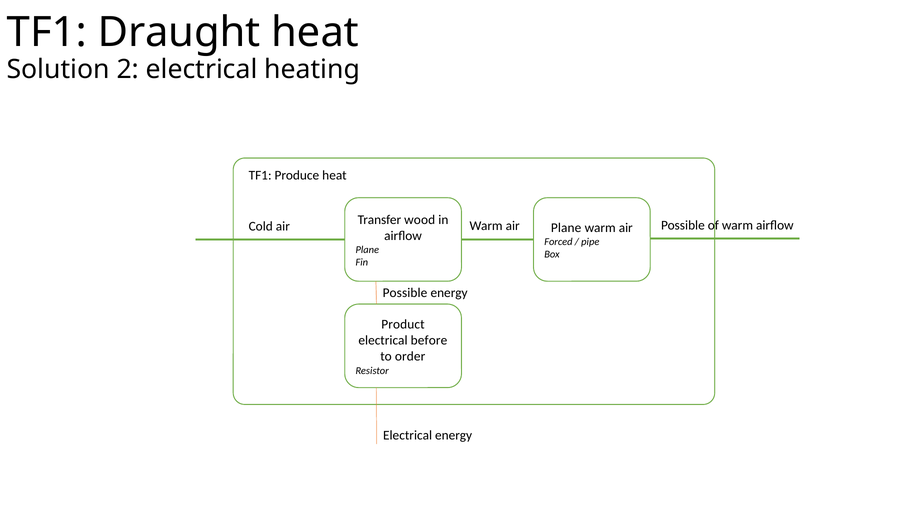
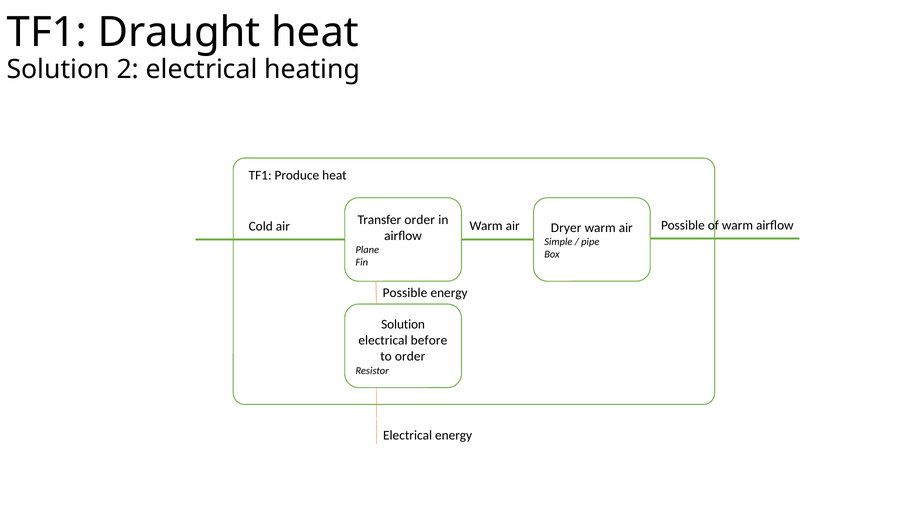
Transfer wood: wood -> order
Plane at (566, 228): Plane -> Dryer
Forced: Forced -> Simple
Product at (403, 324): Product -> Solution
